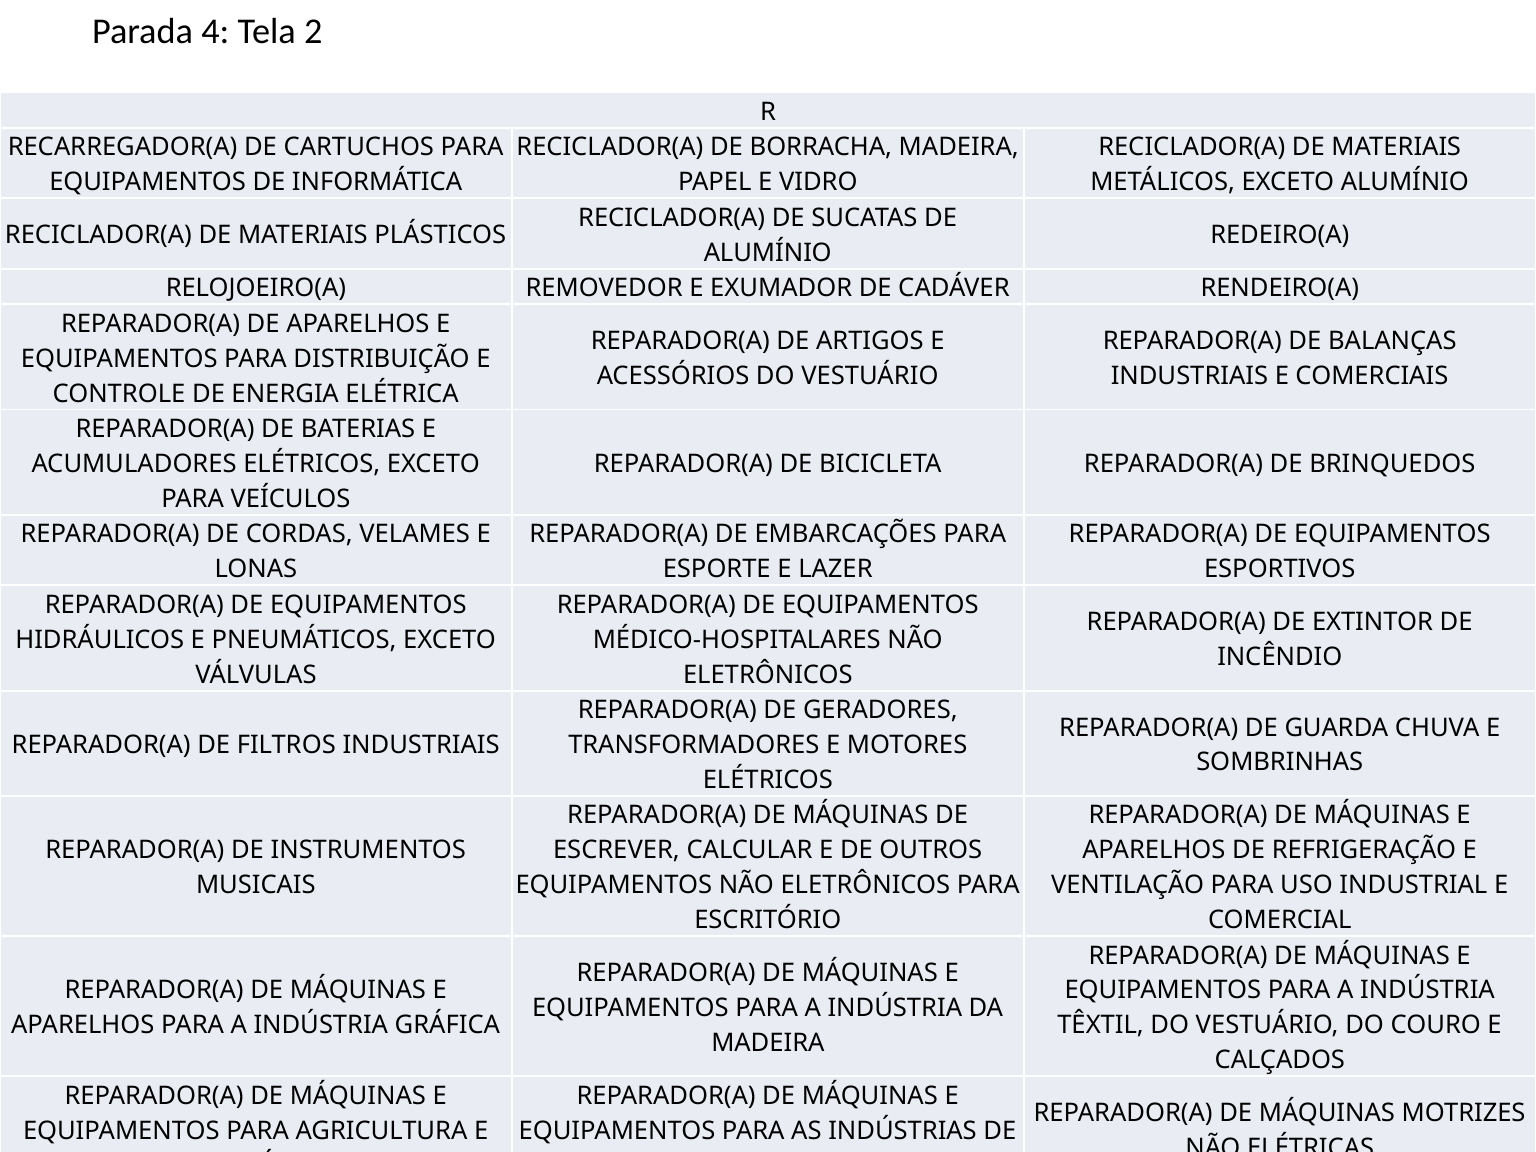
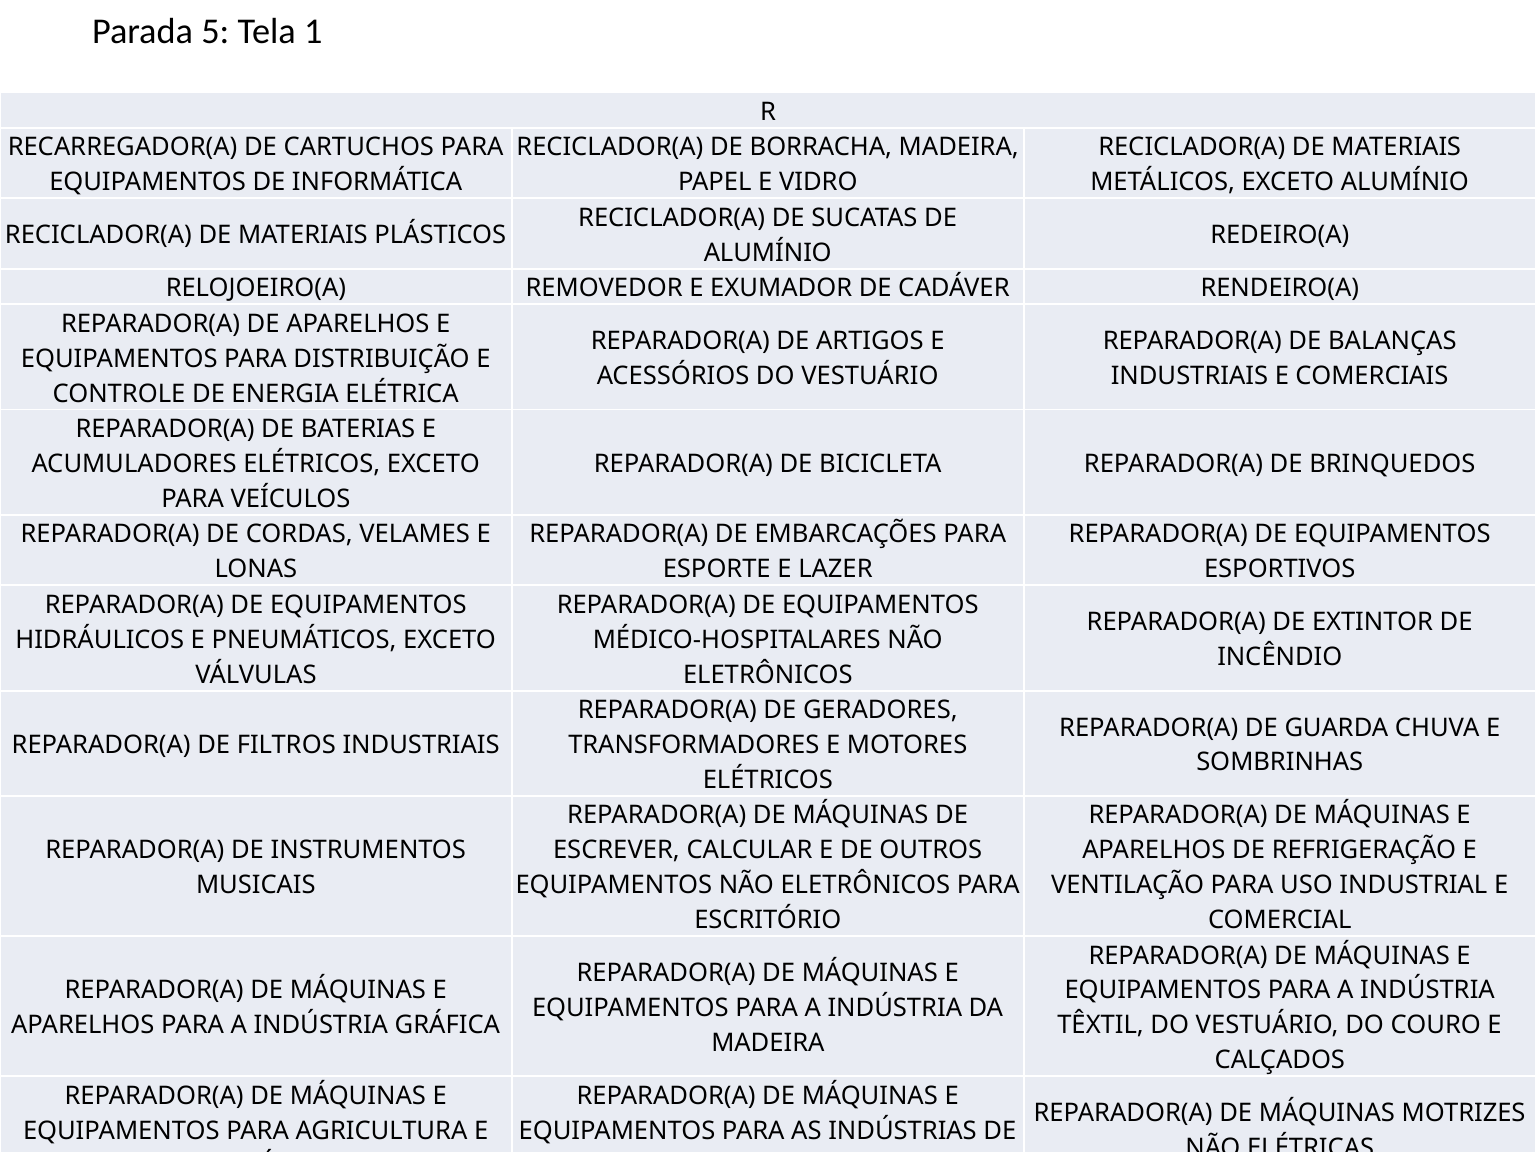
4: 4 -> 5
2: 2 -> 1
